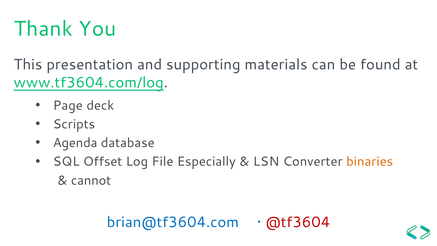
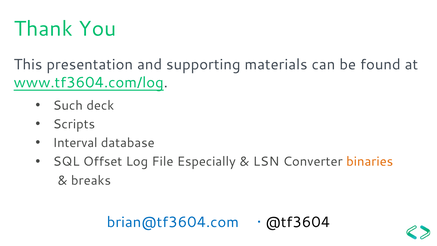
Page: Page -> Such
Agenda: Agenda -> Interval
cannot: cannot -> breaks
@tf3604 colour: red -> black
